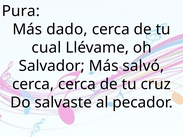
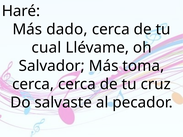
Pura: Pura -> Haré
salvó: salvó -> toma
